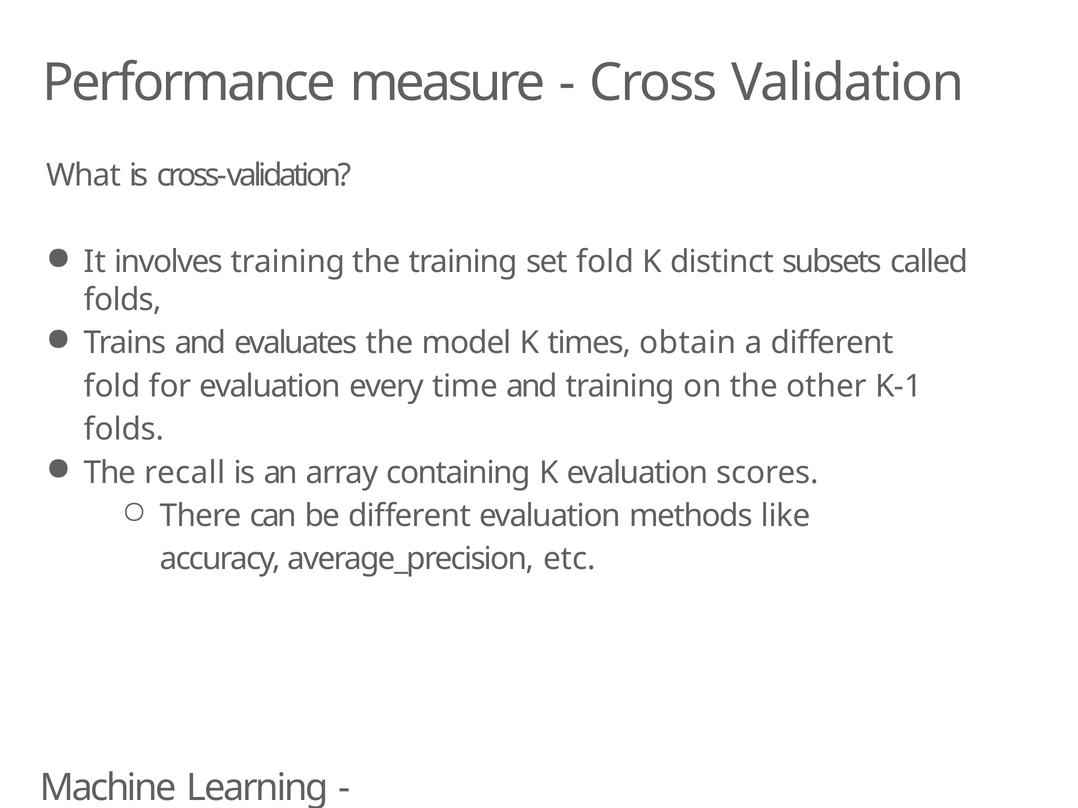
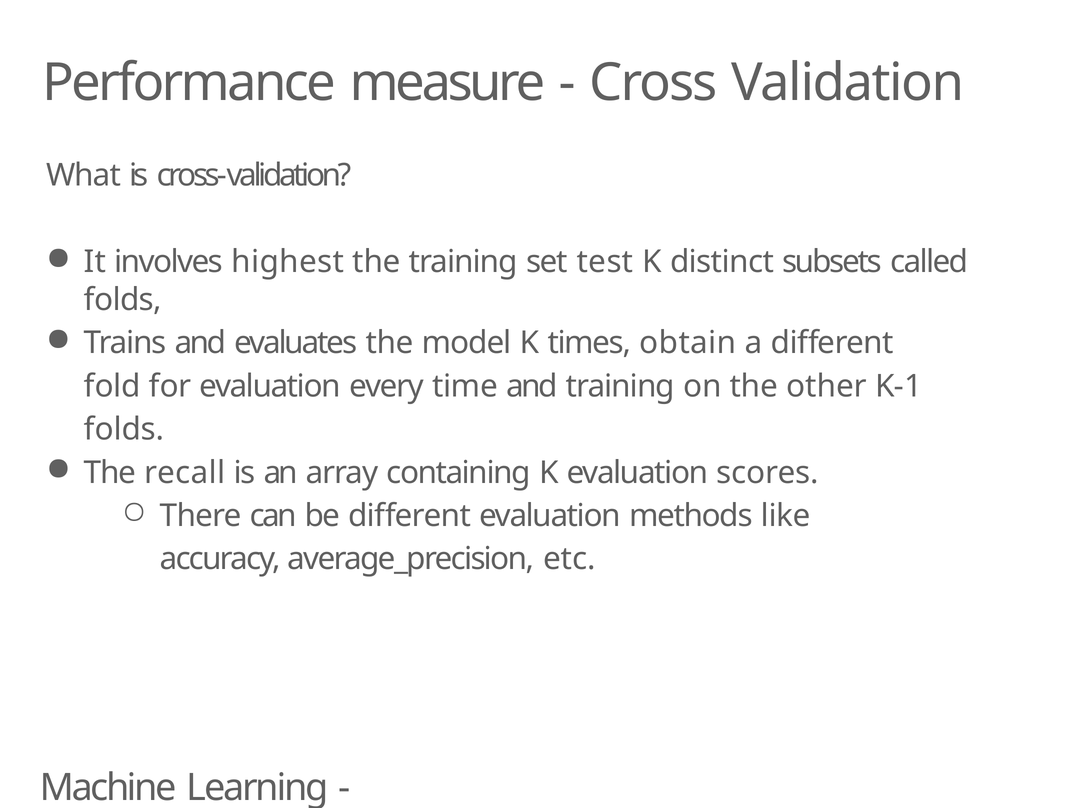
involves training: training -> highest
set fold: fold -> test
